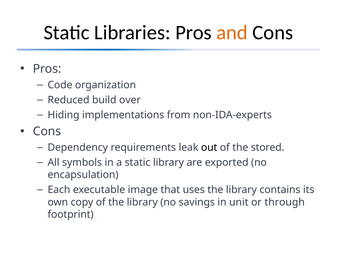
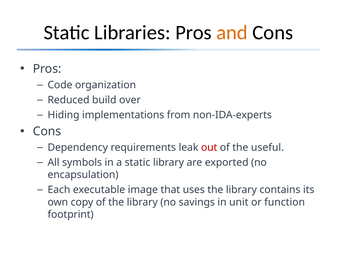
out colour: black -> red
stored: stored -> useful
through: through -> function
